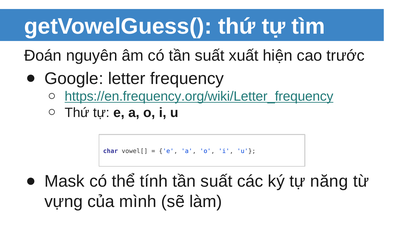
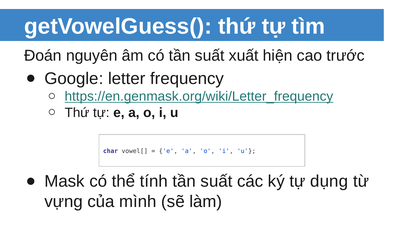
https://en.frequency.org/wiki/Letter_frequency: https://en.frequency.org/wiki/Letter_frequency -> https://en.genmask.org/wiki/Letter_frequency
năng: năng -> dụng
